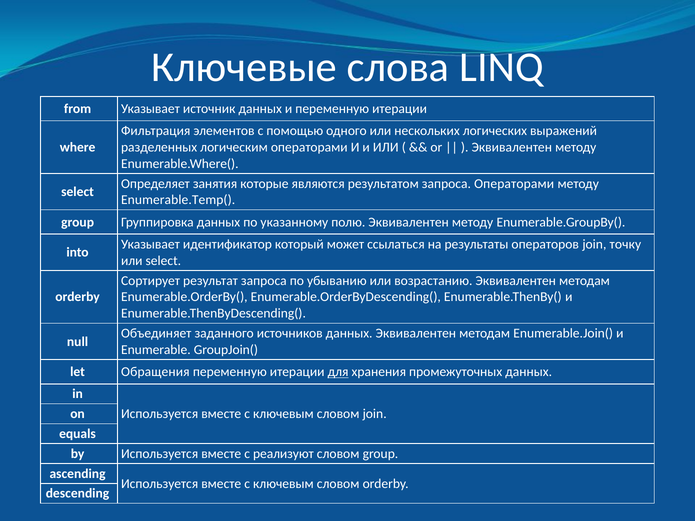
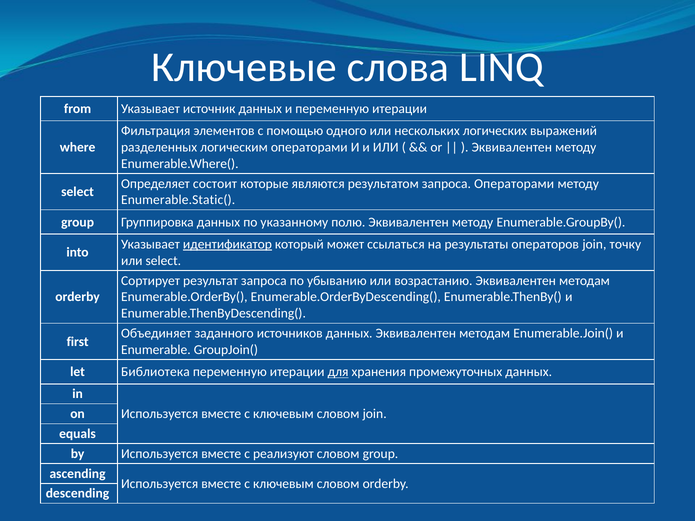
занятия: занятия -> состоит
Enumerable.Temp(: Enumerable.Temp( -> Enumerable.Static(
идентификатор underline: none -> present
null: null -> first
Обращения: Обращения -> Библиотека
